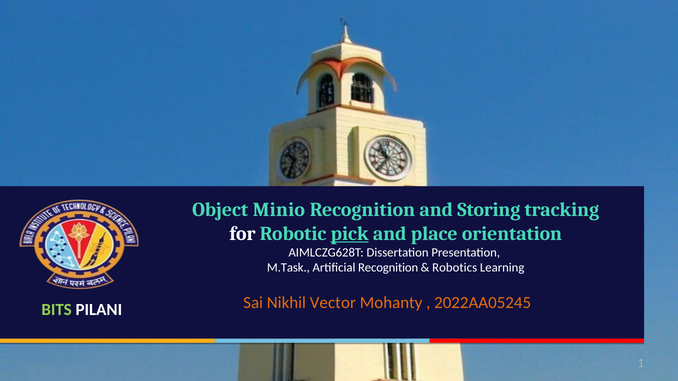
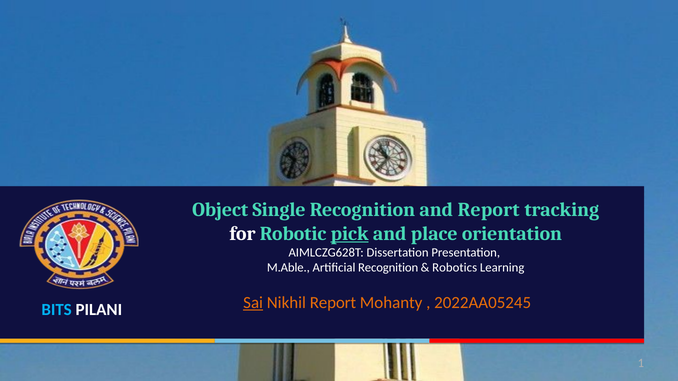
Minio: Minio -> Single
and Storing: Storing -> Report
M.Task: M.Task -> M.Able
Sai underline: none -> present
Nikhil Vector: Vector -> Report
BITS colour: light green -> light blue
